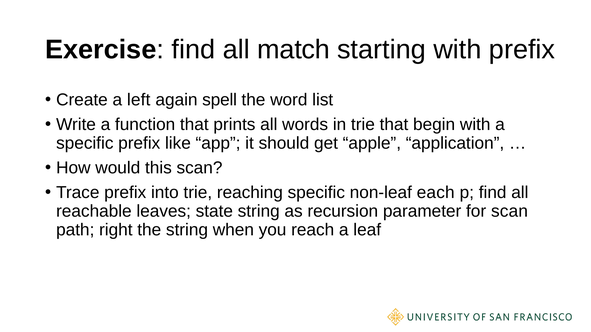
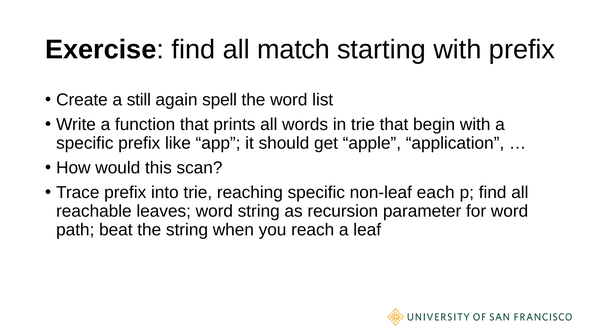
left: left -> still
leaves state: state -> word
for scan: scan -> word
right: right -> beat
